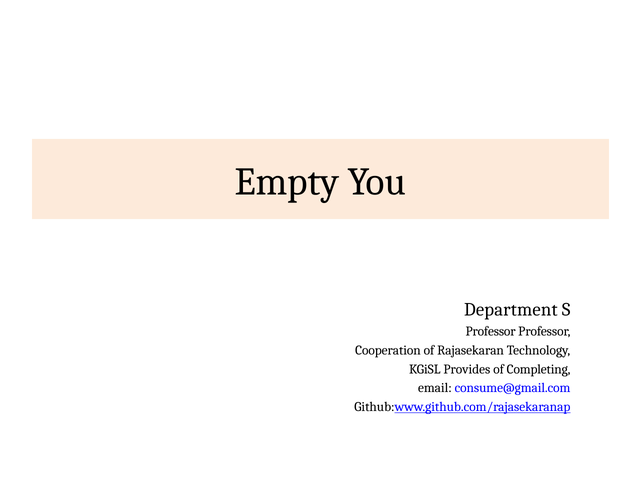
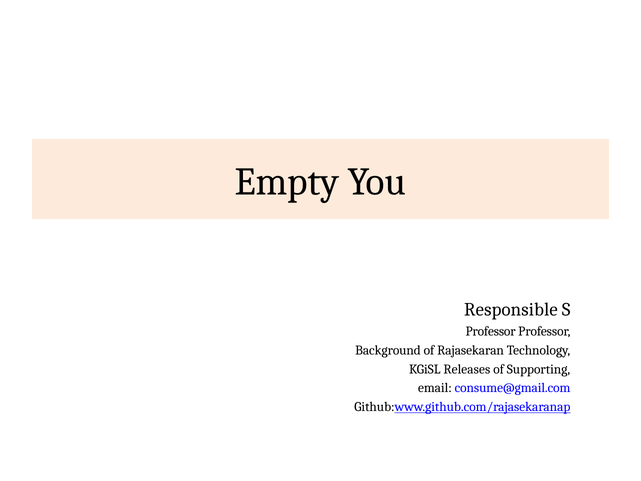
Department: Department -> Responsible
Cooperation: Cooperation -> Background
Provides: Provides -> Releases
Completing: Completing -> Supporting
